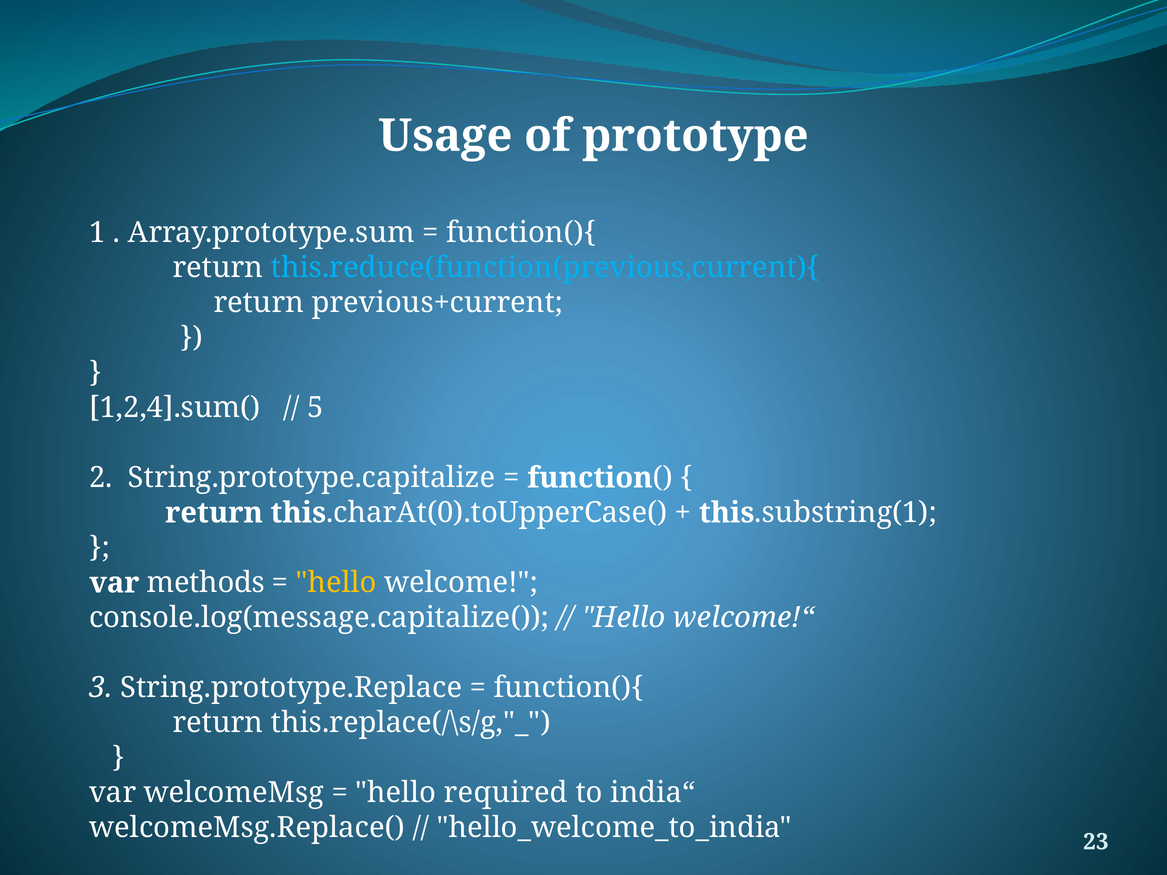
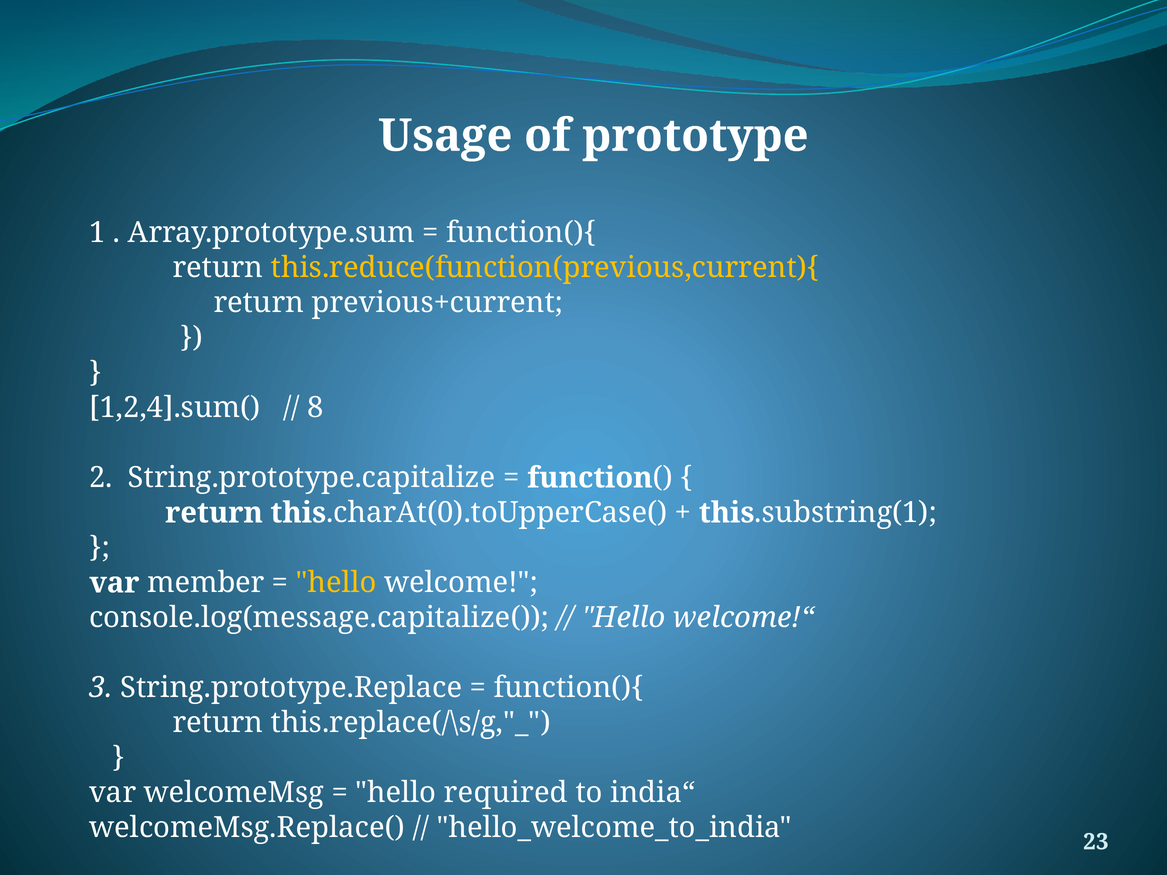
this.reduce(function(previous,current){ colour: light blue -> yellow
5: 5 -> 8
methods: methods -> member
